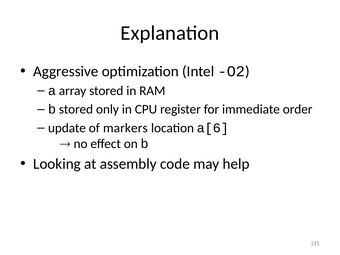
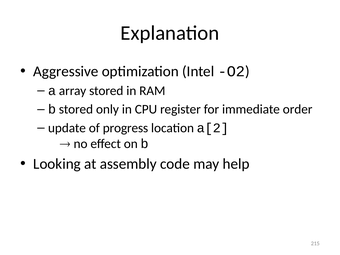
markers: markers -> progress
a[6: a[6 -> a[2
